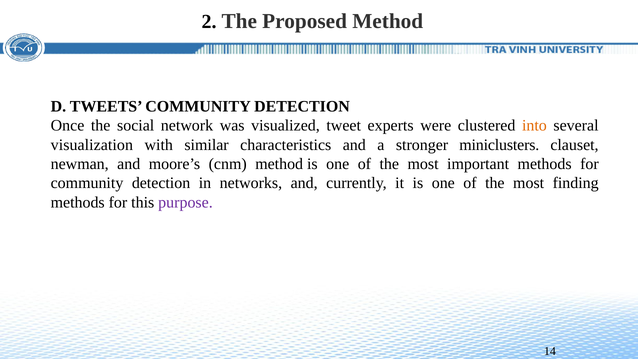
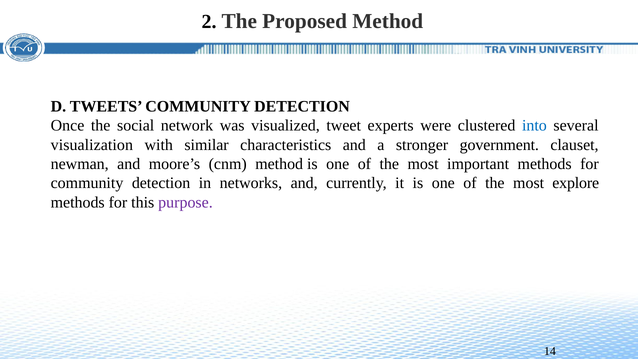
into colour: orange -> blue
miniclusters: miniclusters -> government
finding: finding -> explore
